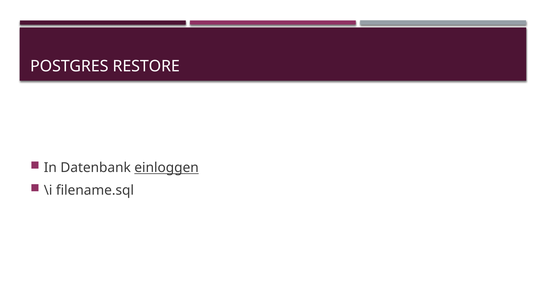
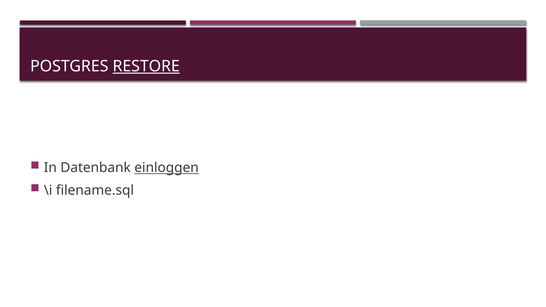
RESTORE underline: none -> present
